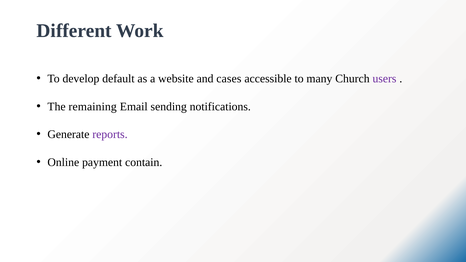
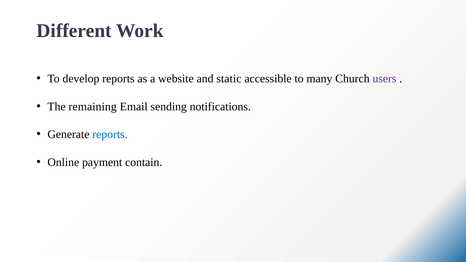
develop default: default -> reports
cases: cases -> static
reports at (110, 135) colour: purple -> blue
